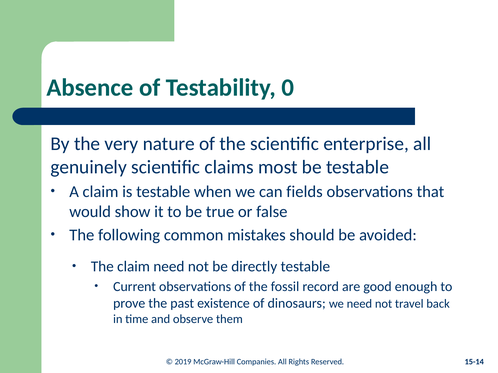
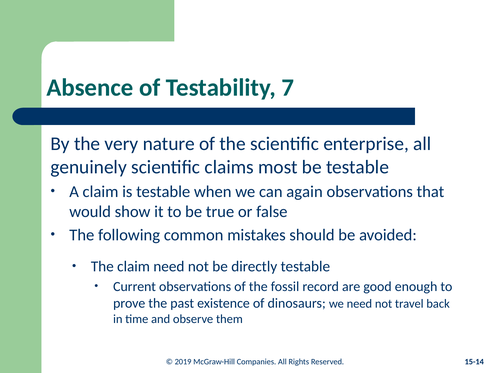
0: 0 -> 7
fields: fields -> again
